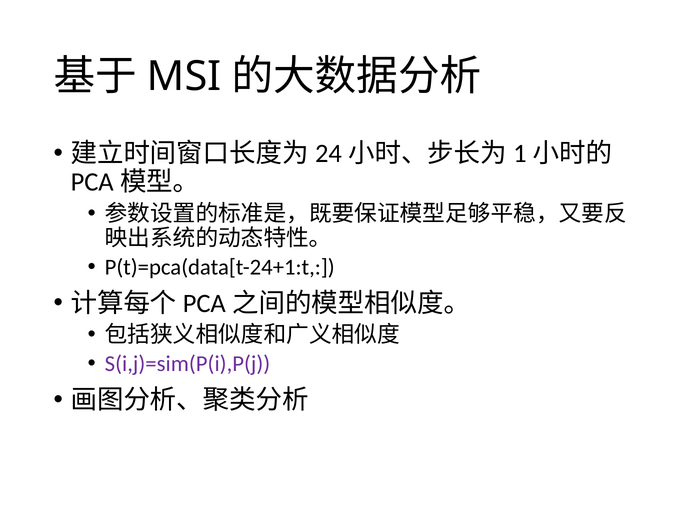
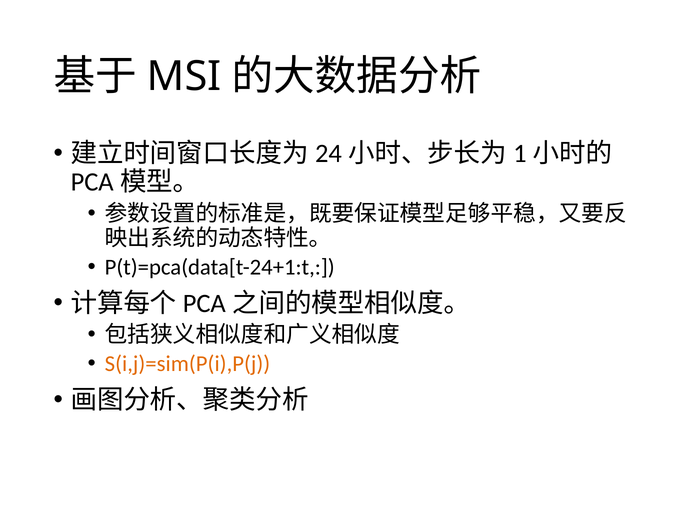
S(i,j)=sim(P(i),P(j colour: purple -> orange
